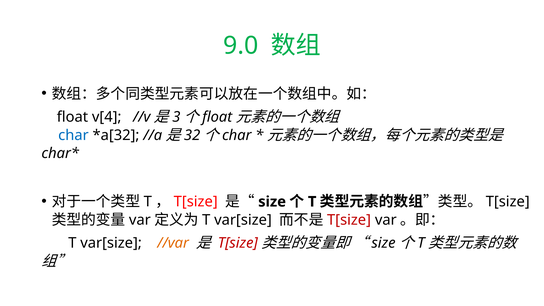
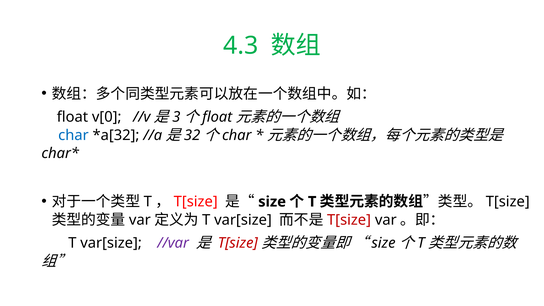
9.0: 9.0 -> 4.3
v[4: v[4 -> v[0
//var colour: orange -> purple
